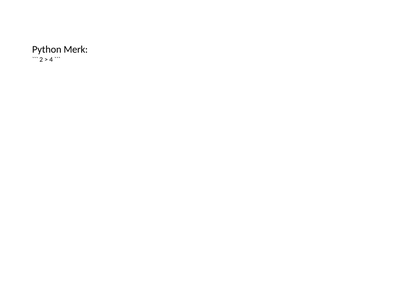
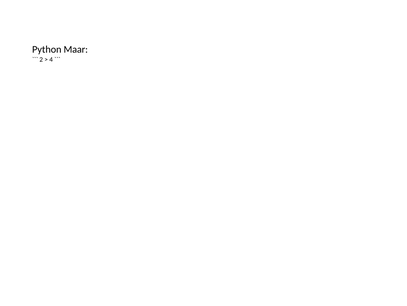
Merk: Merk -> Maar
